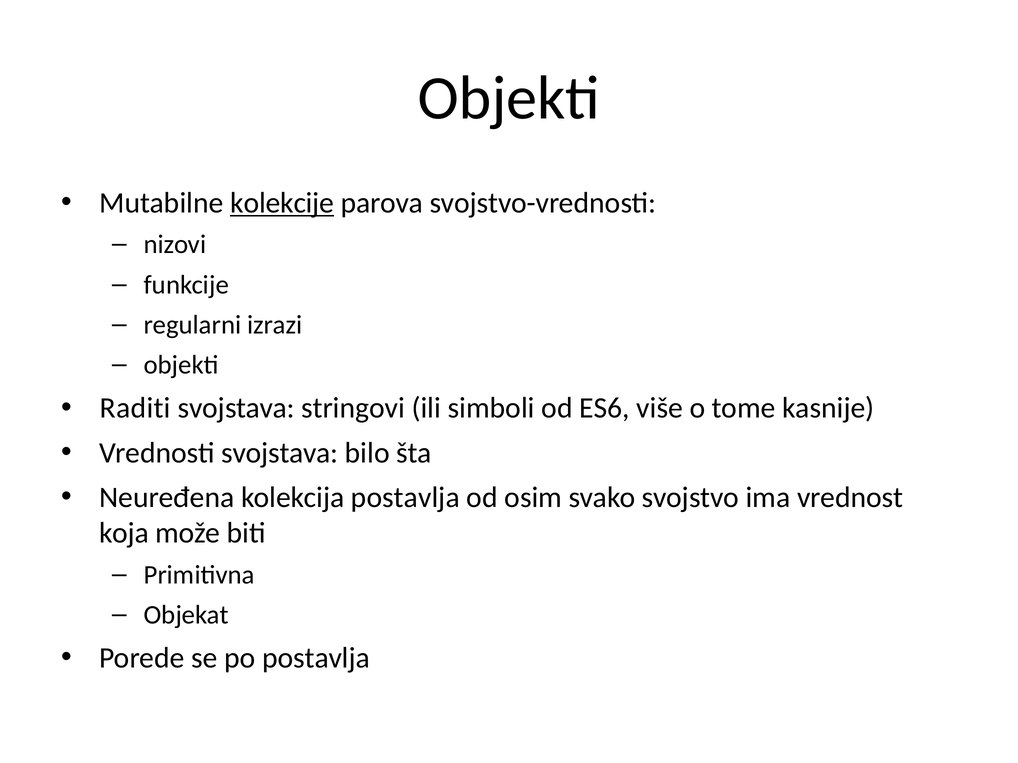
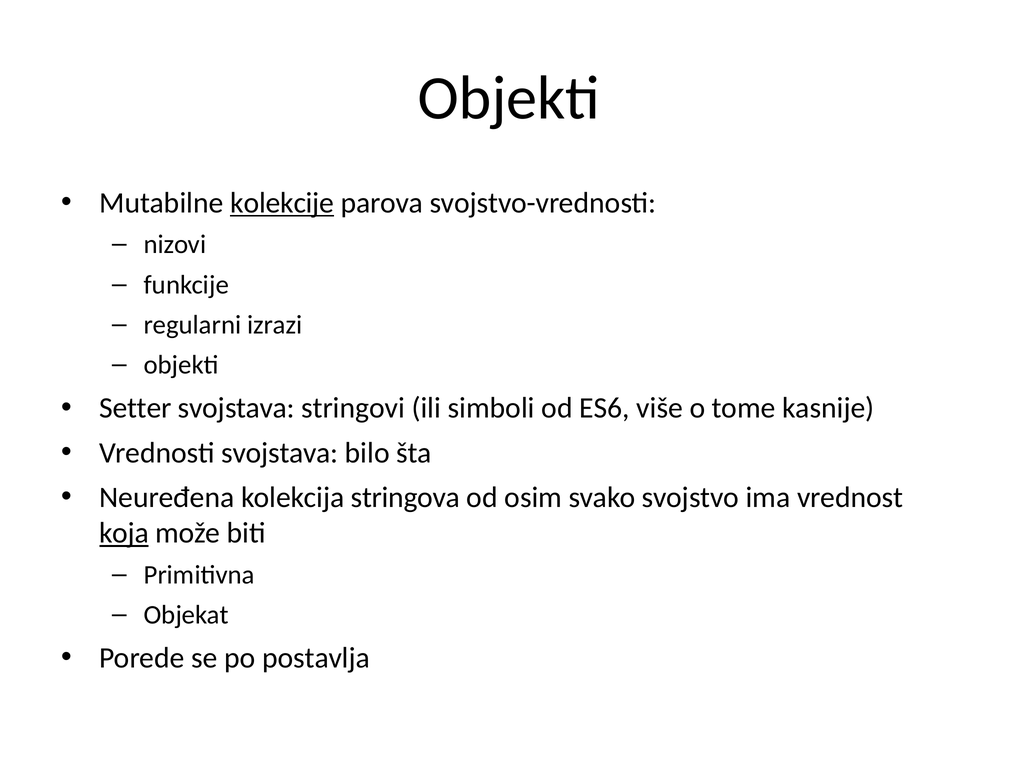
Raditi: Raditi -> Setter
kolekcija postavlja: postavlja -> stringova
koja underline: none -> present
